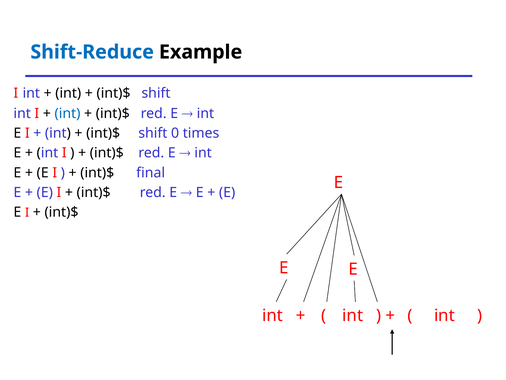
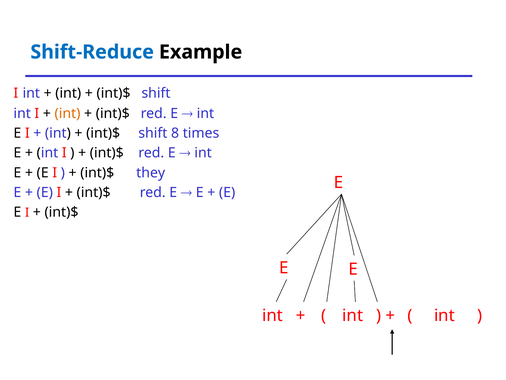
int at (67, 113) colour: blue -> orange
0: 0 -> 8
final: final -> they
